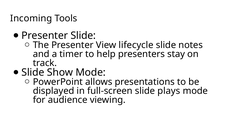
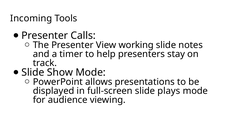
Presenter Slide: Slide -> Calls
lifecycle: lifecycle -> working
